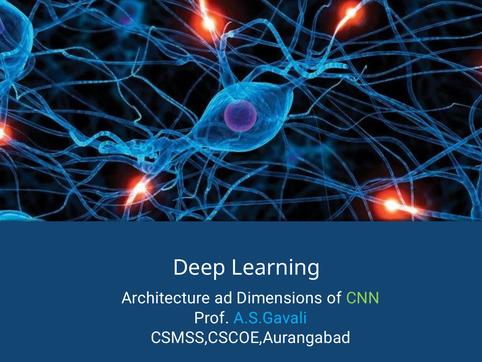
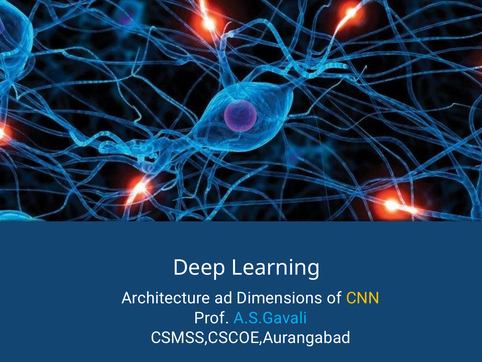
CNN colour: light green -> yellow
